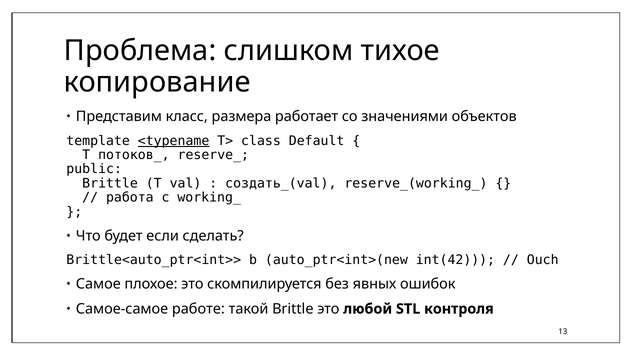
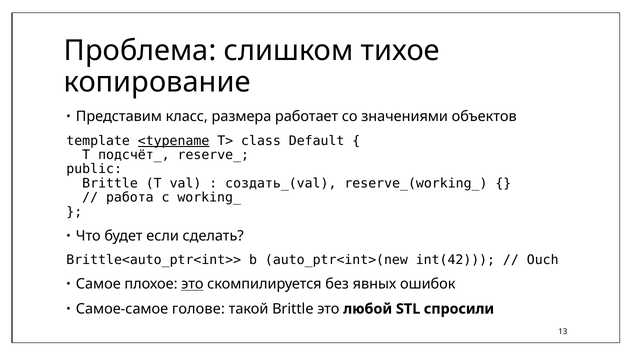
потоков_: потоков_ -> подсчёт_
это at (192, 284) underline: none -> present
работе: работе -> голове
контроля: контроля -> спросили
